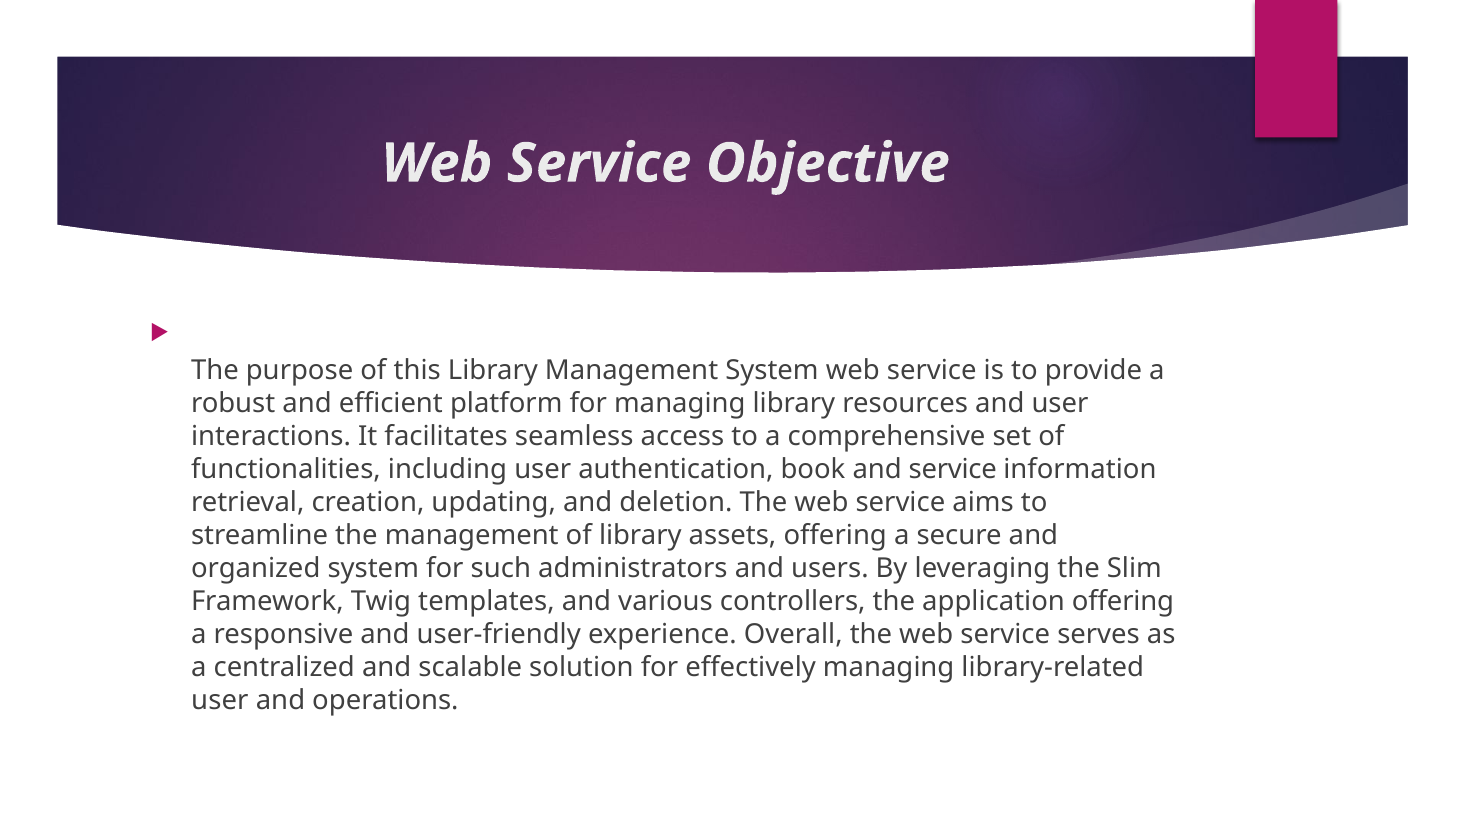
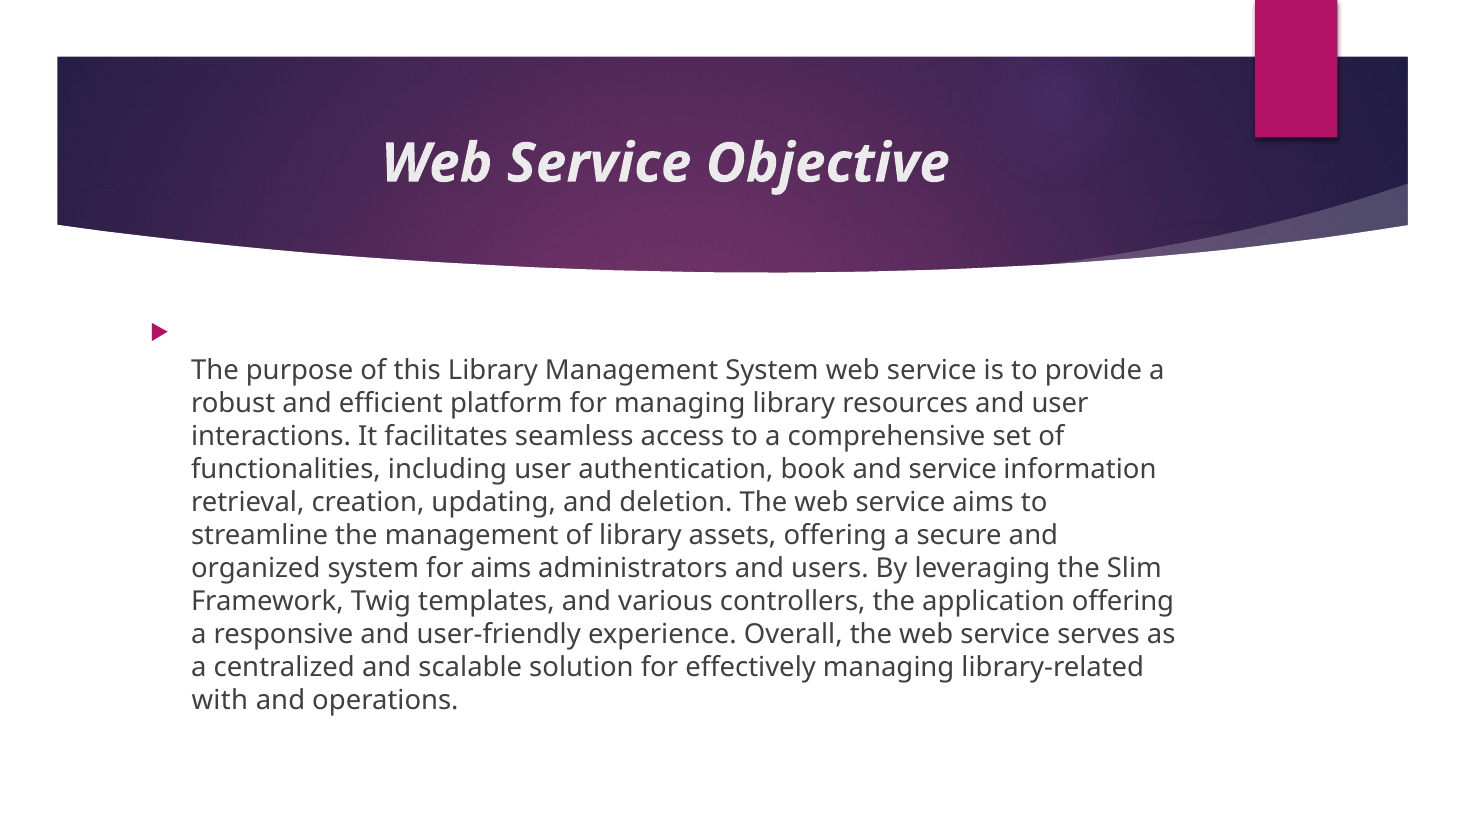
for such: such -> aims
user at (220, 700): user -> with
